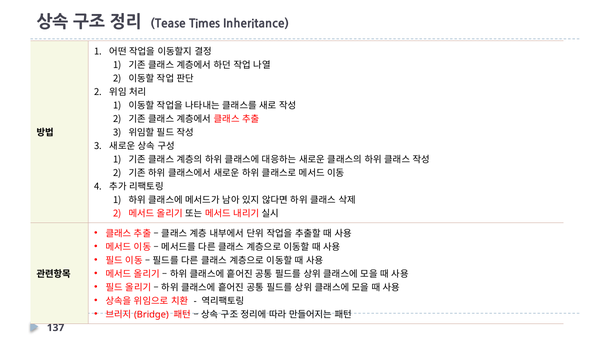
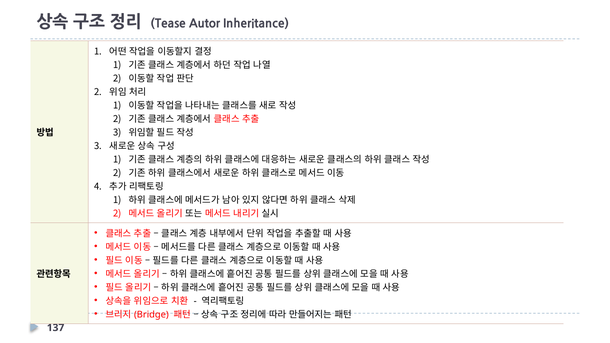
Times: Times -> Autor
